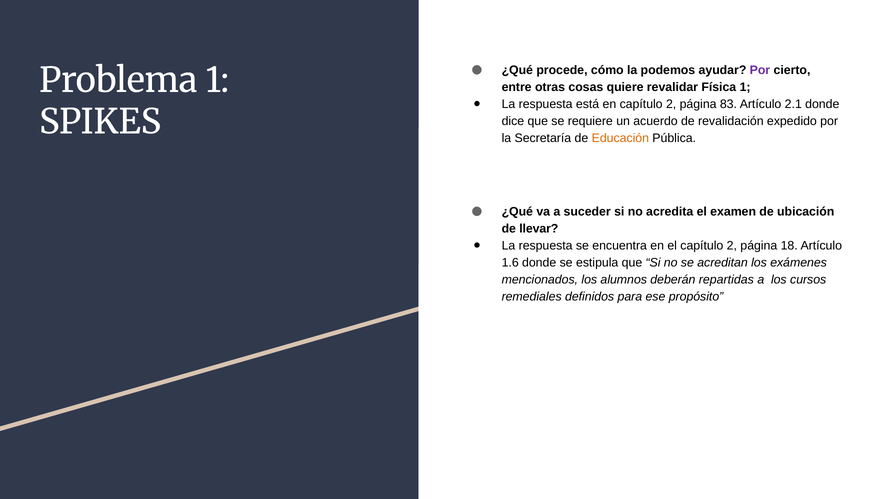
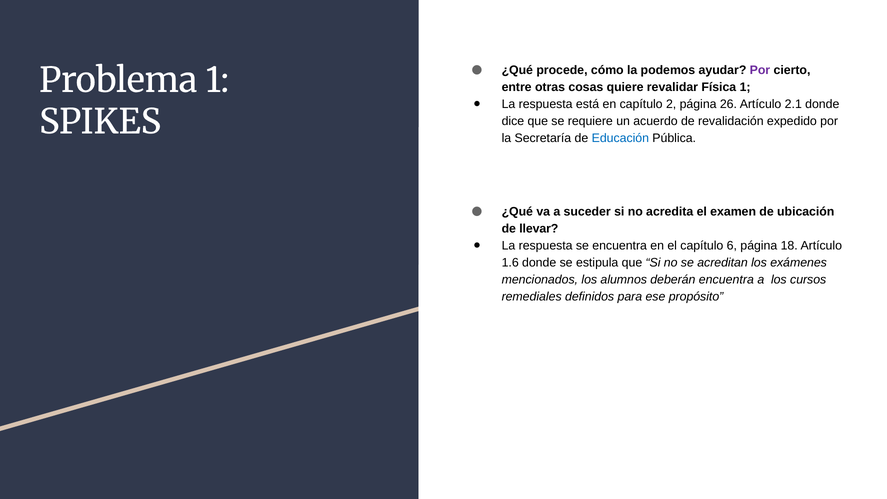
83: 83 -> 26
Educación colour: orange -> blue
el capítulo 2: 2 -> 6
deberán repartidas: repartidas -> encuentra
